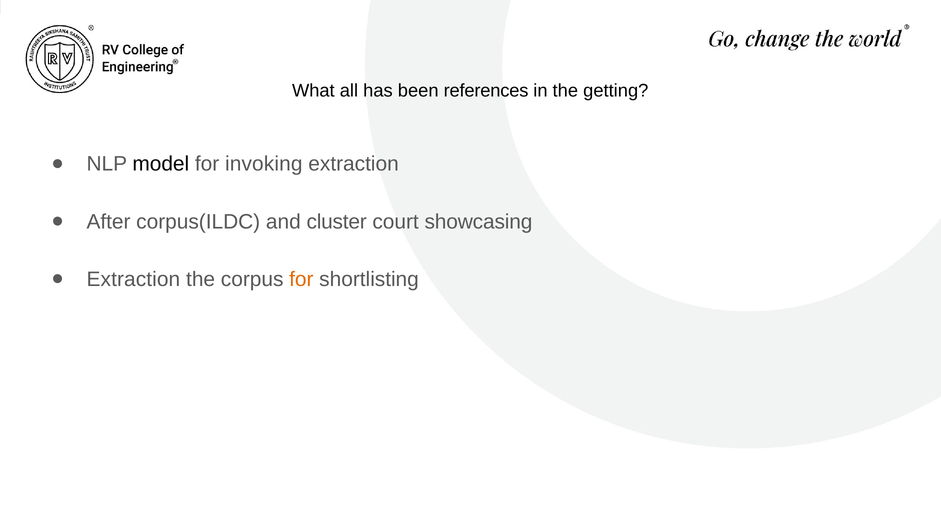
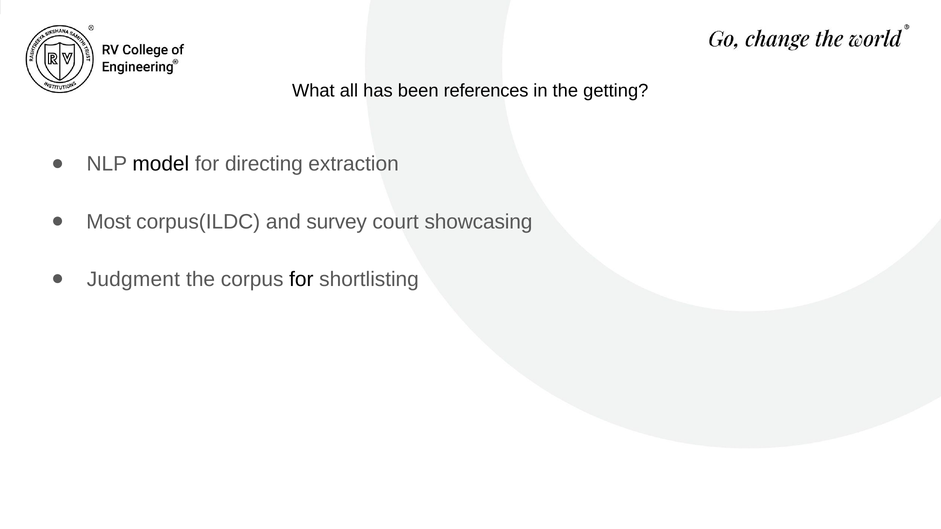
invoking: invoking -> directing
After: After -> Most
cluster: cluster -> survey
Extraction at (133, 279): Extraction -> Judgment
for at (301, 279) colour: orange -> black
